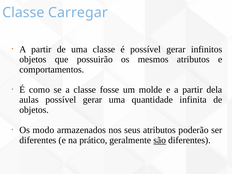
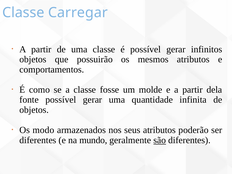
aulas: aulas -> fonte
prático: prático -> mundo
